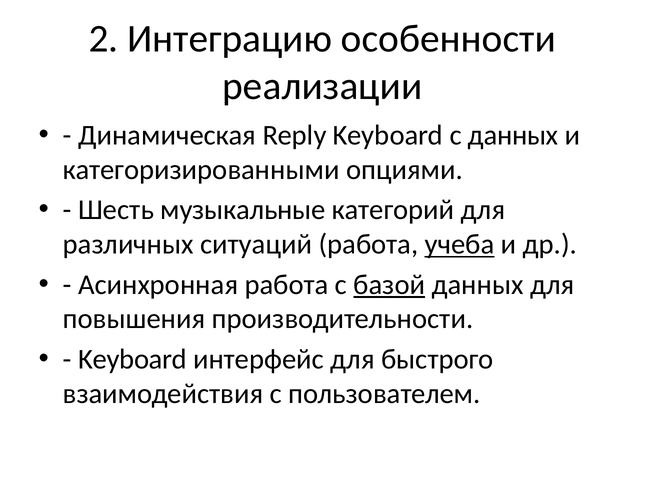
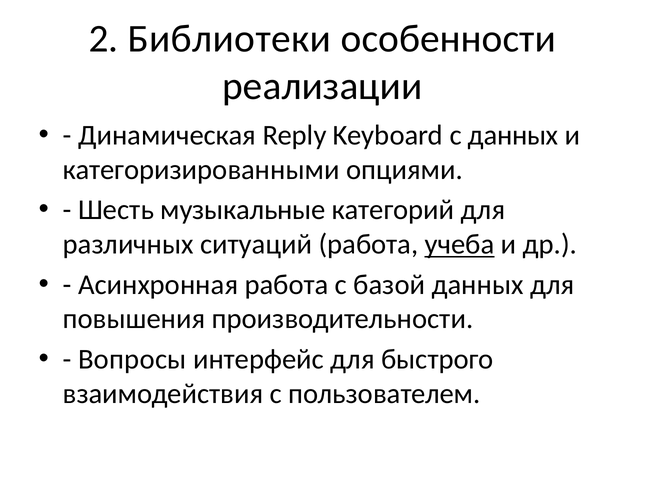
Интеграцию: Интеграцию -> Библиотеки
базой underline: present -> none
Keyboard at (133, 359): Keyboard -> Вопросы
